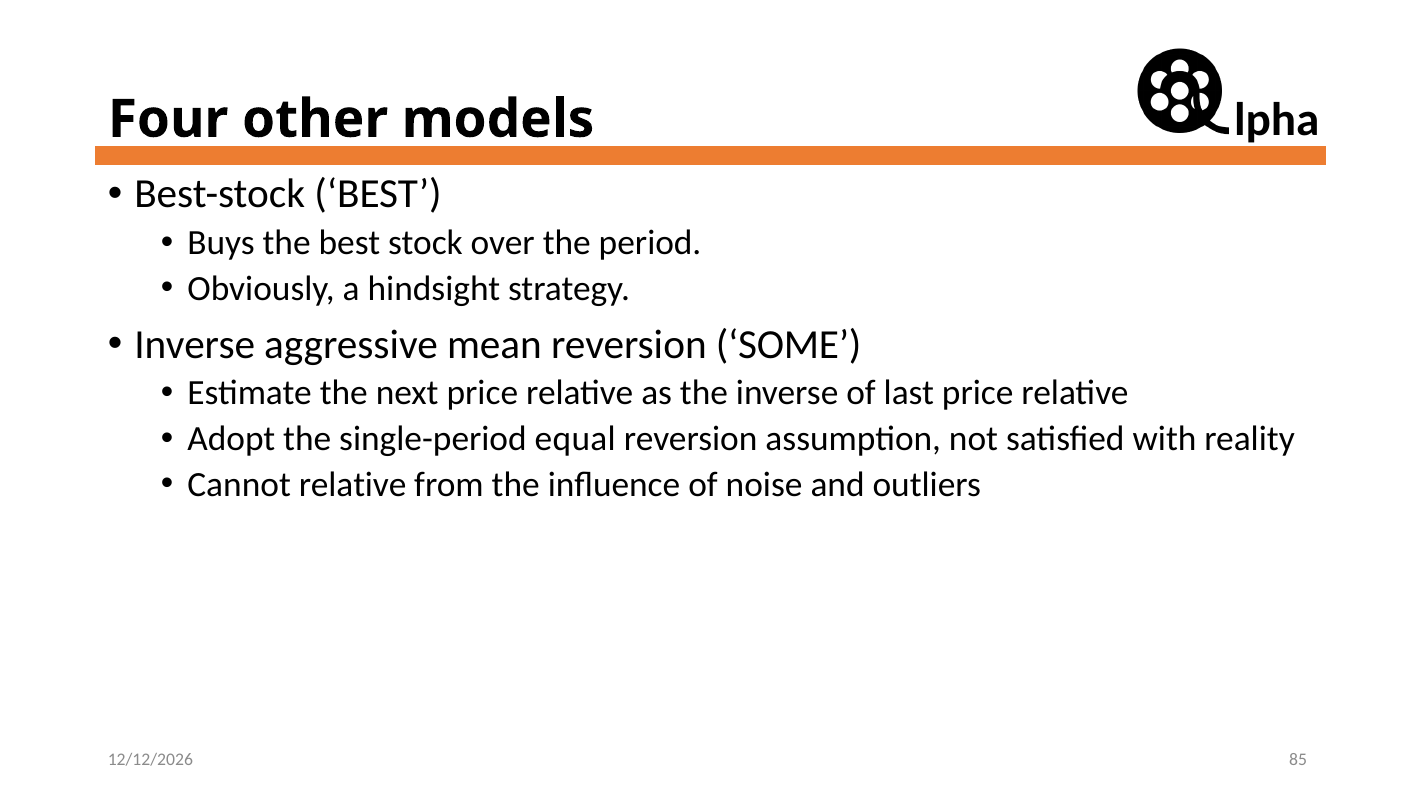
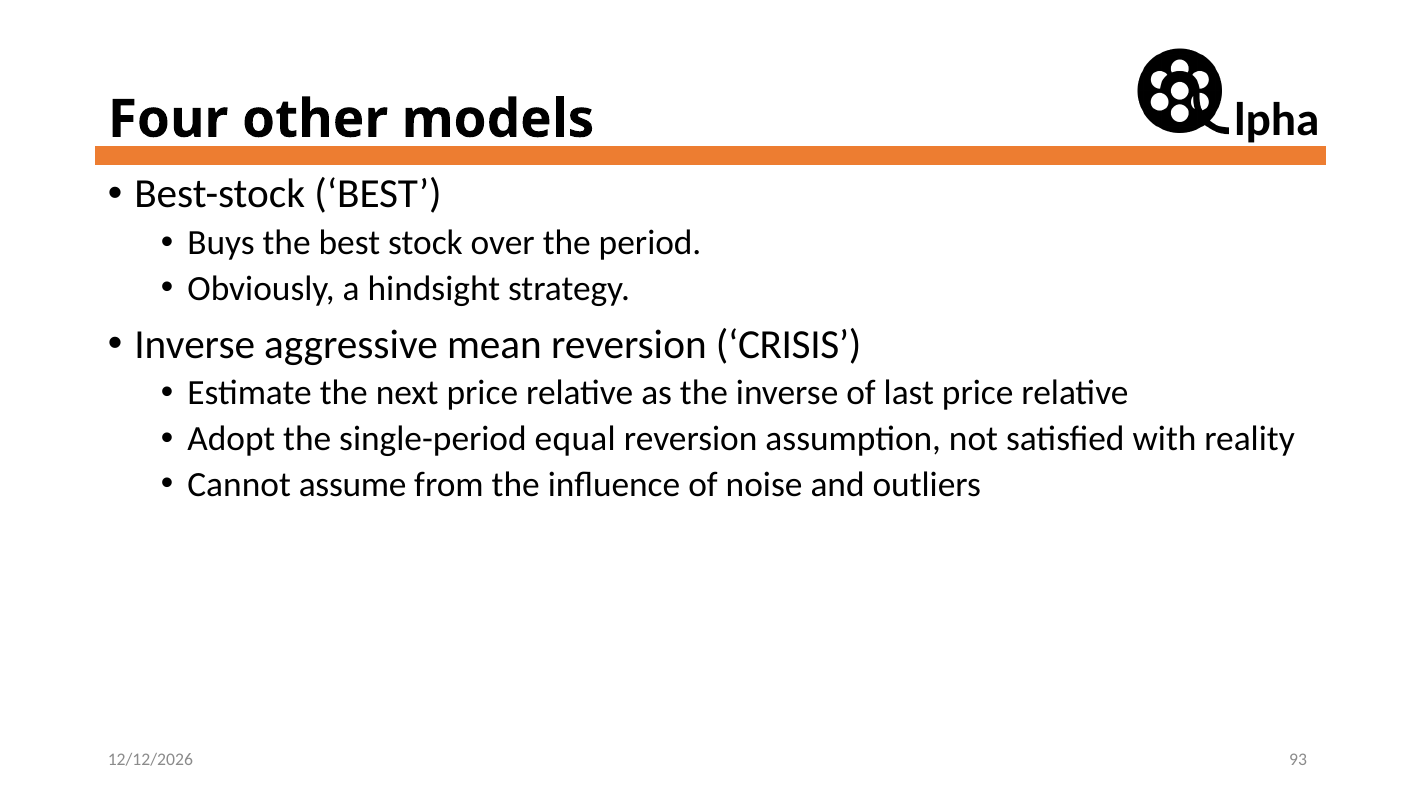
SOME: SOME -> CRISIS
Cannot relative: relative -> assume
85: 85 -> 93
